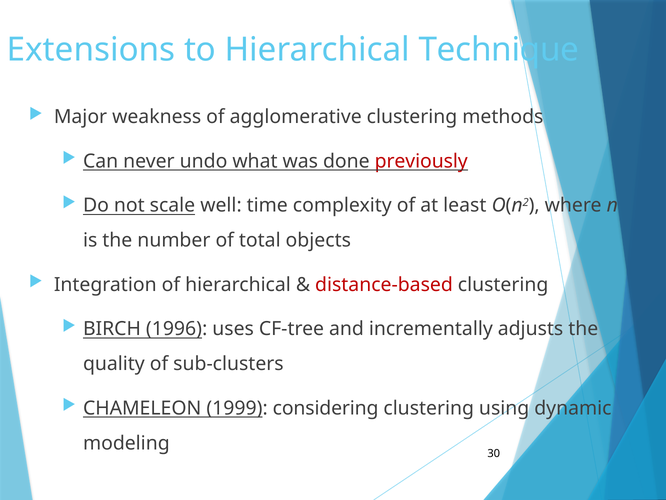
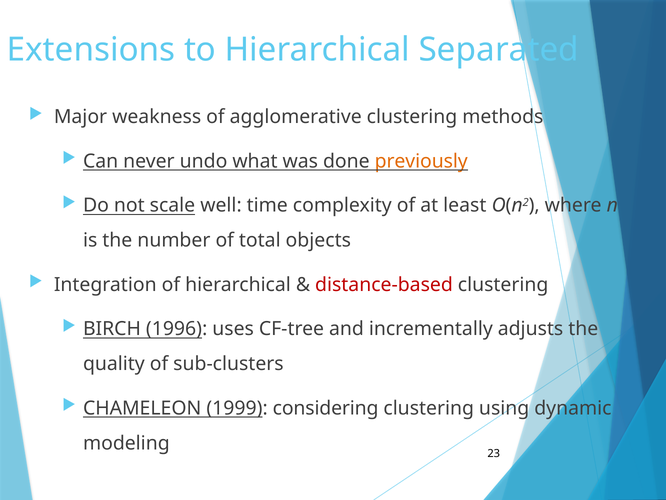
Technique: Technique -> Separated
previously colour: red -> orange
30: 30 -> 23
